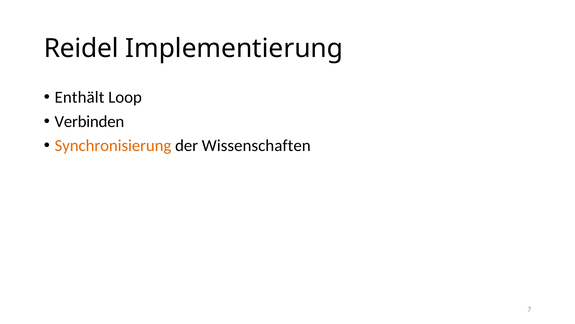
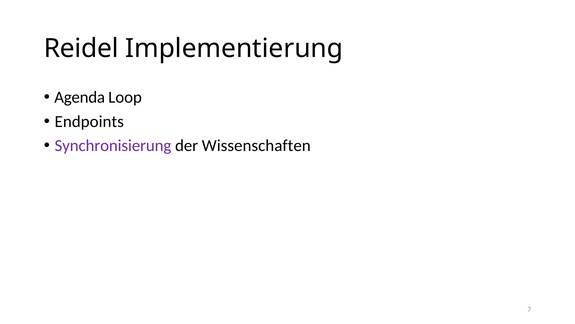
Enthält: Enthält -> Agenda
Verbinden: Verbinden -> Endpoints
Synchronisierung colour: orange -> purple
